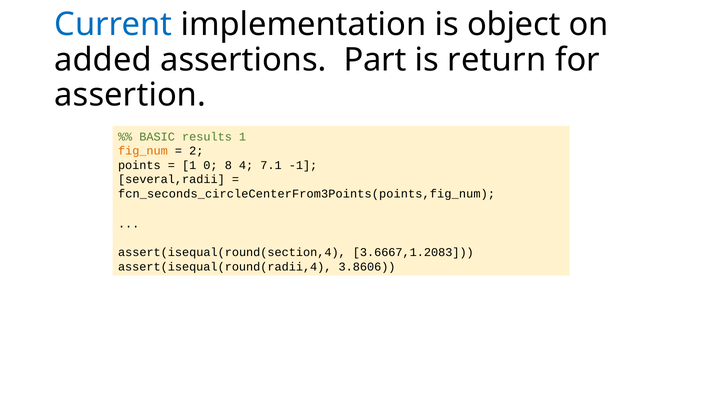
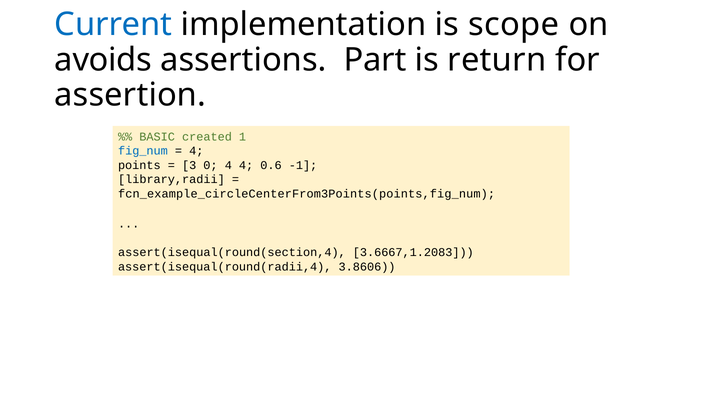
object: object -> scope
added: added -> avoids
results: results -> created
fig_num colour: orange -> blue
2 at (196, 151): 2 -> 4
1 at (189, 165): 1 -> 3
0 8: 8 -> 4
7.1: 7.1 -> 0.6
several,radii: several,radii -> library,radii
fcn_seconds_circleCenterFrom3Points(points,fig_num: fcn_seconds_circleCenterFrom3Points(points,fig_num -> fcn_example_circleCenterFrom3Points(points,fig_num
